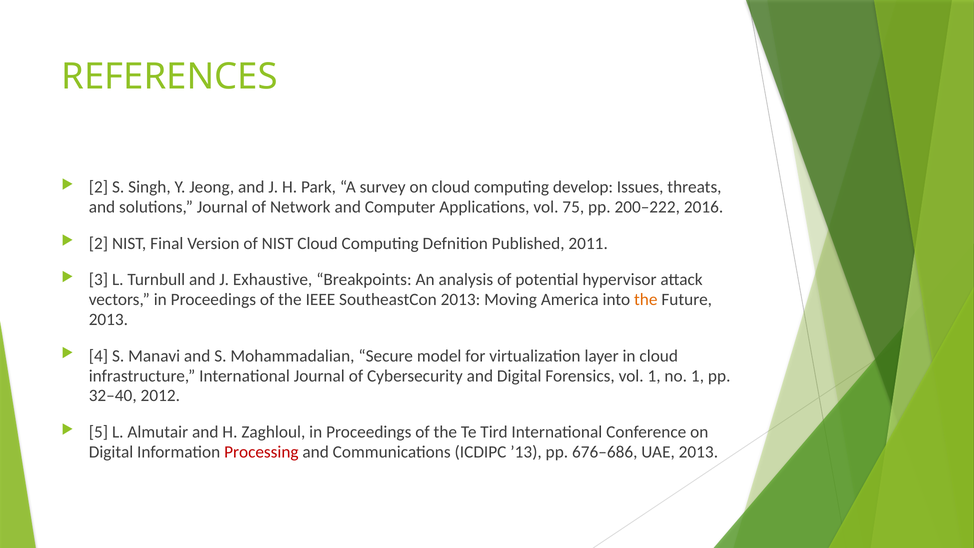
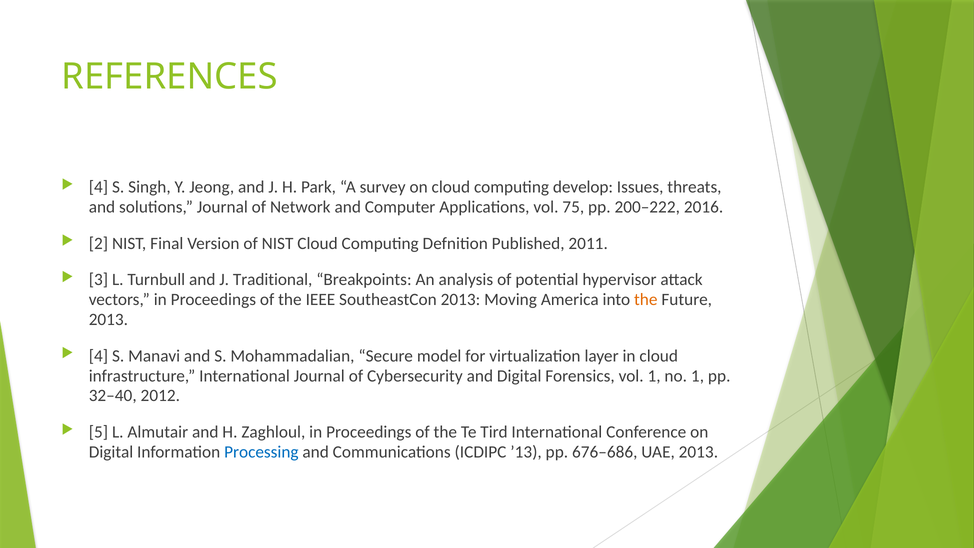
2 at (98, 187): 2 -> 4
Exhaustive: Exhaustive -> Traditional
Processing colour: red -> blue
